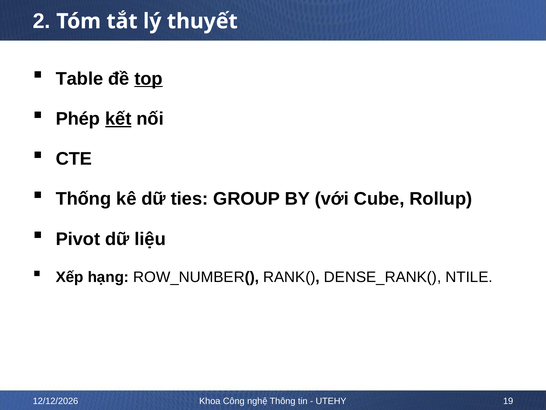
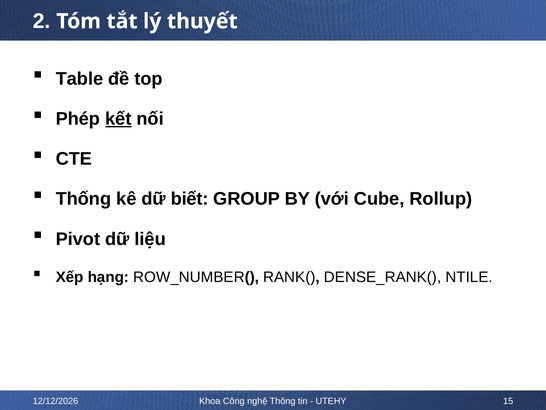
top underline: present -> none
ties: ties -> biết
19: 19 -> 15
